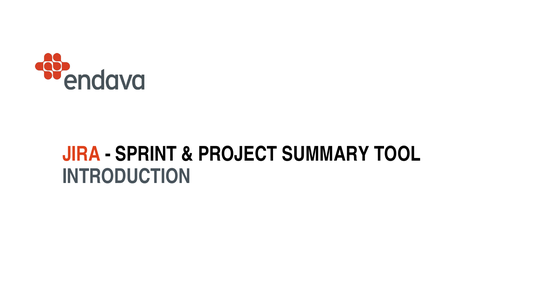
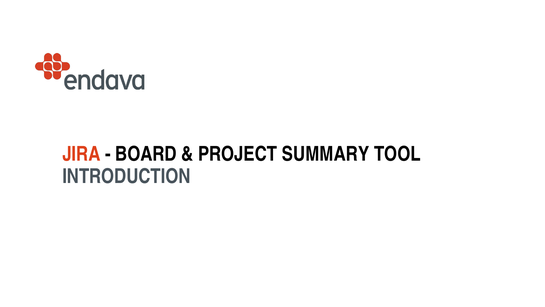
SPRINT: SPRINT -> BOARD
